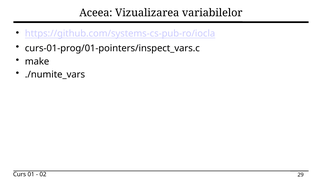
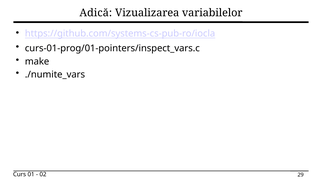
Aceea: Aceea -> Adică
